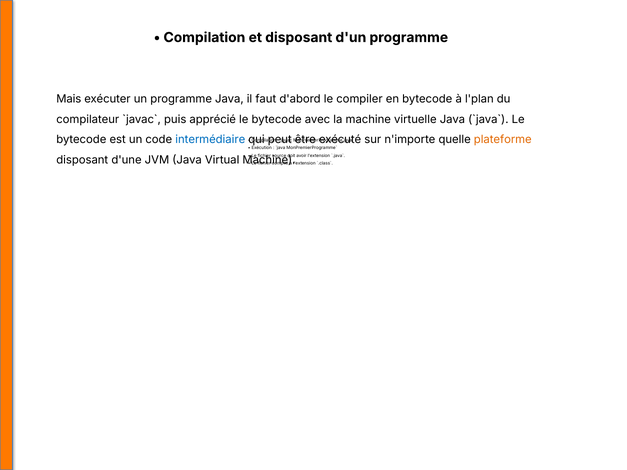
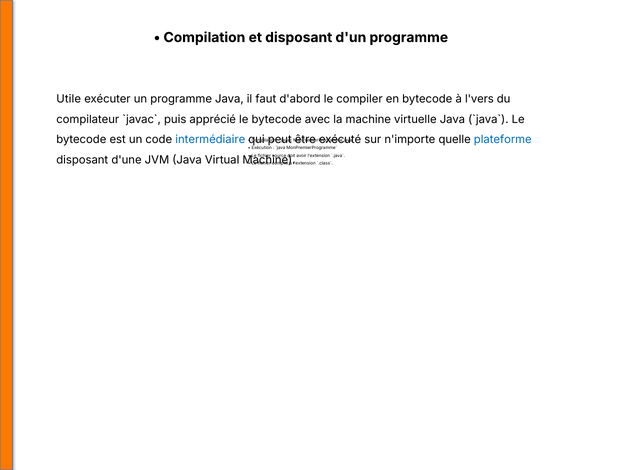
Mais: Mais -> Utile
l'plan: l'plan -> l'vers
plateforme colour: orange -> blue
